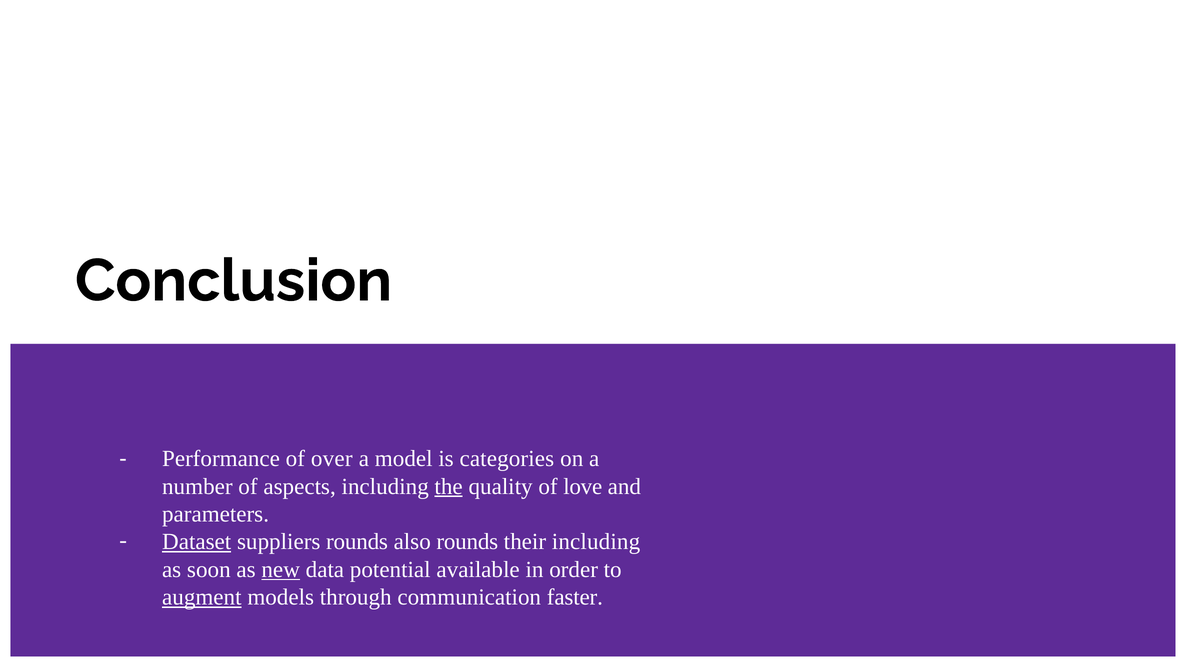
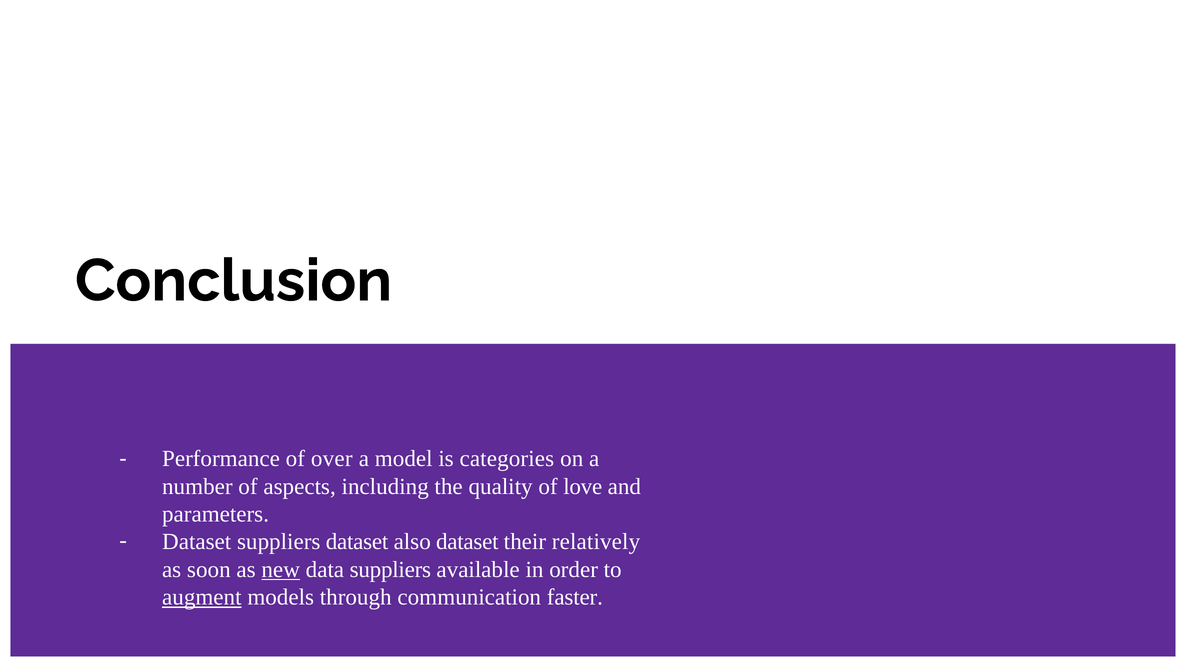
the underline: present -> none
Dataset at (197, 542) underline: present -> none
suppliers rounds: rounds -> dataset
also rounds: rounds -> dataset
their including: including -> relatively
data potential: potential -> suppliers
